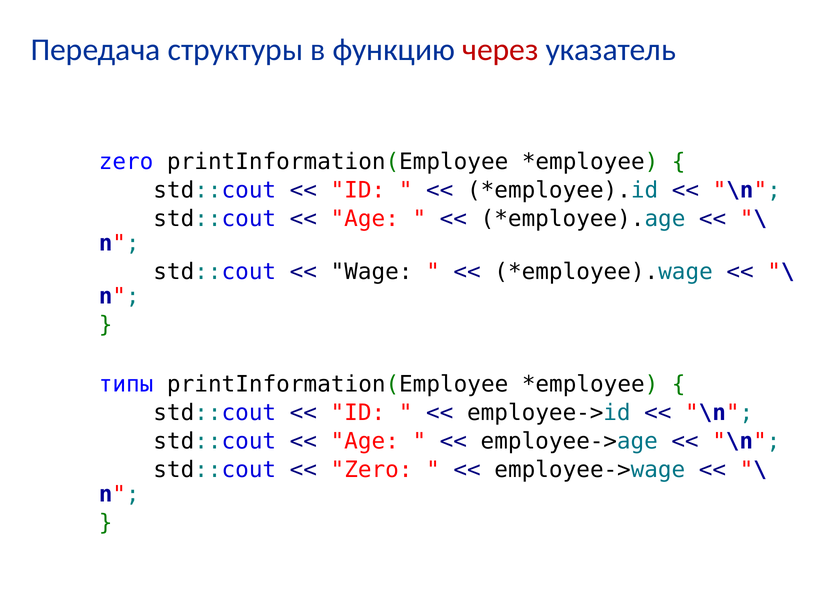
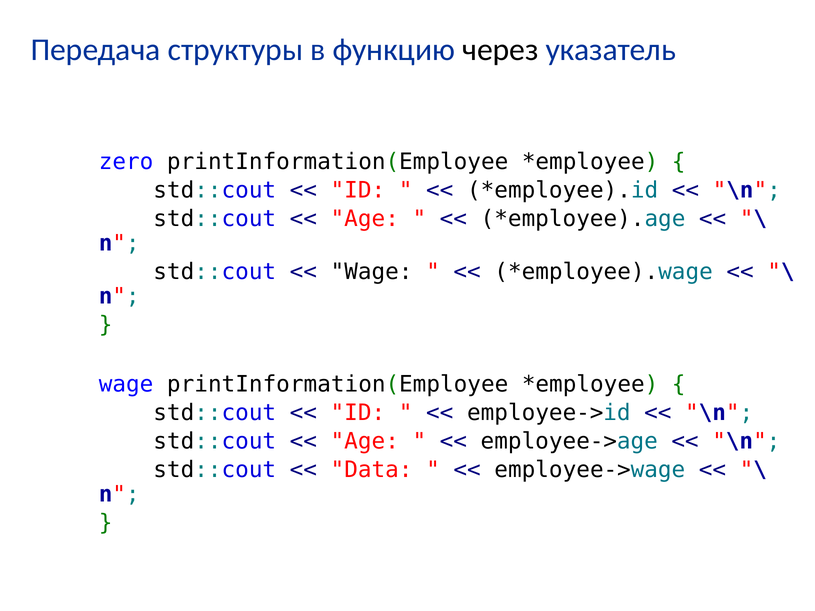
через colour: red -> black
типы at (126, 384): типы -> wage
Zero at (372, 470): Zero -> Data
